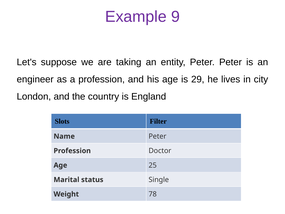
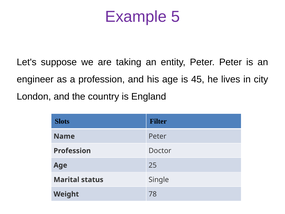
9: 9 -> 5
29: 29 -> 45
